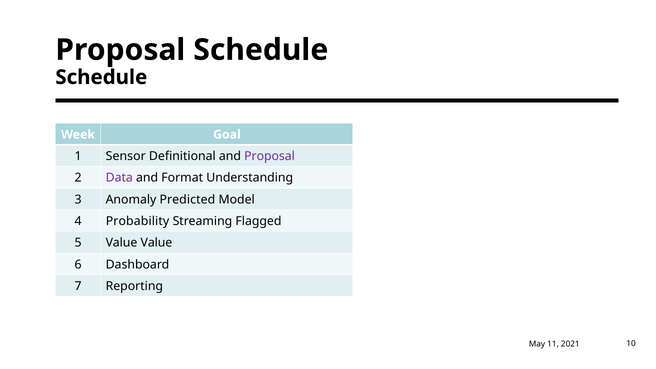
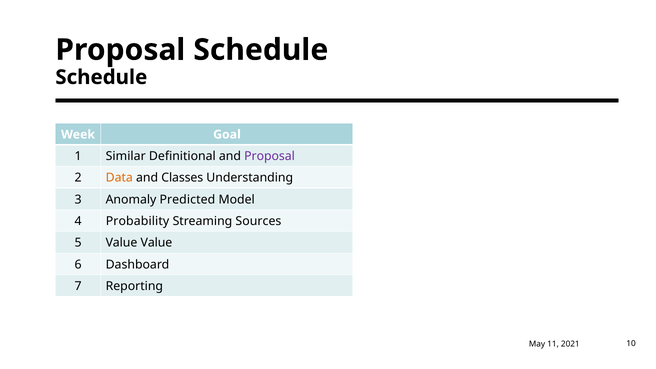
Sensor: Sensor -> Similar
Data colour: purple -> orange
Format: Format -> Classes
Flagged: Flagged -> Sources
